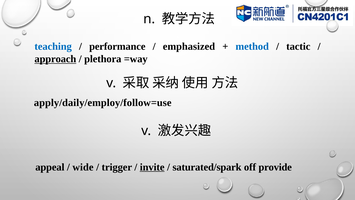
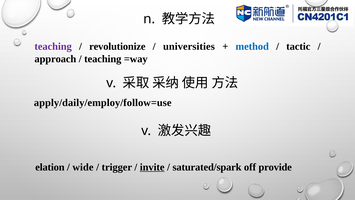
teaching at (53, 46) colour: blue -> purple
performance: performance -> revolutionize
emphasized: emphasized -> universities
approach underline: present -> none
plethora at (103, 59): plethora -> teaching
appeal: appeal -> elation
